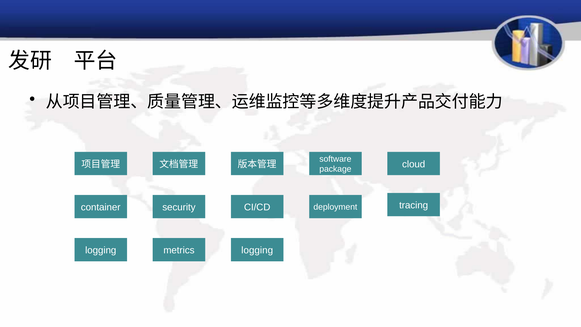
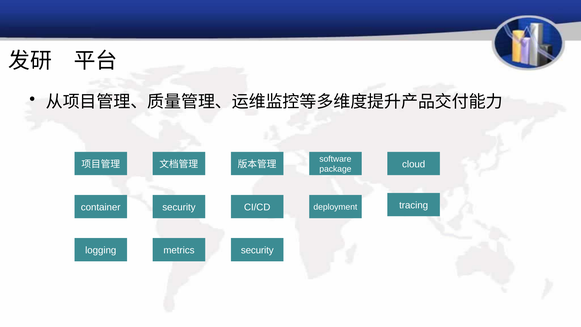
logging at (257, 250): logging -> security
